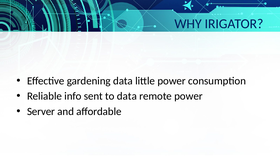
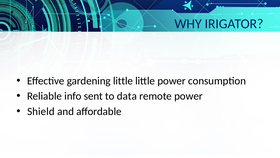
gardening data: data -> little
Server: Server -> Shield
